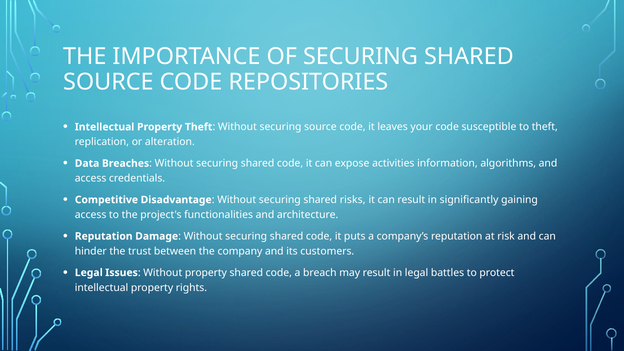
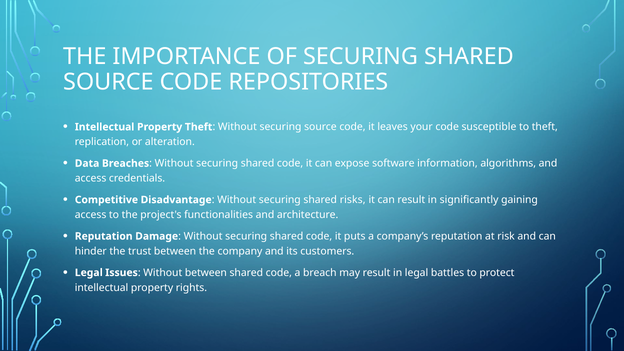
activities: activities -> software
Without property: property -> between
